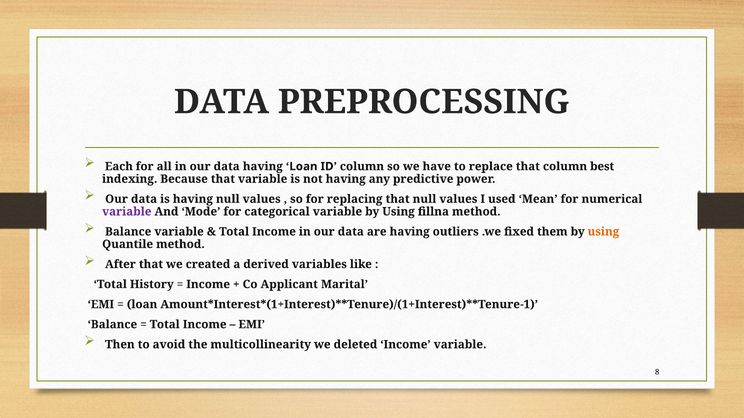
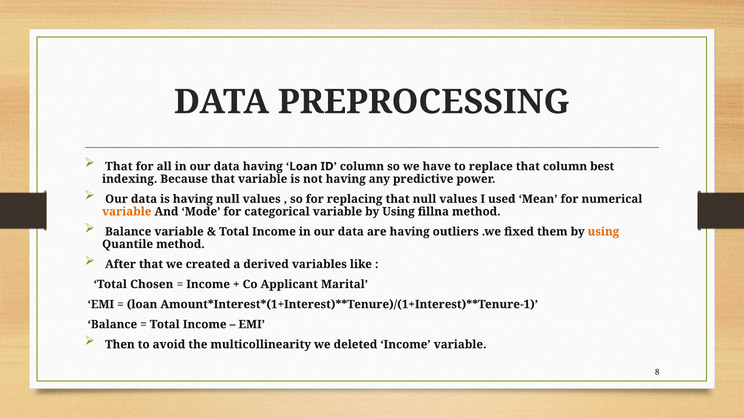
Each at (119, 167): Each -> That
variable at (127, 212) colour: purple -> orange
History: History -> Chosen
